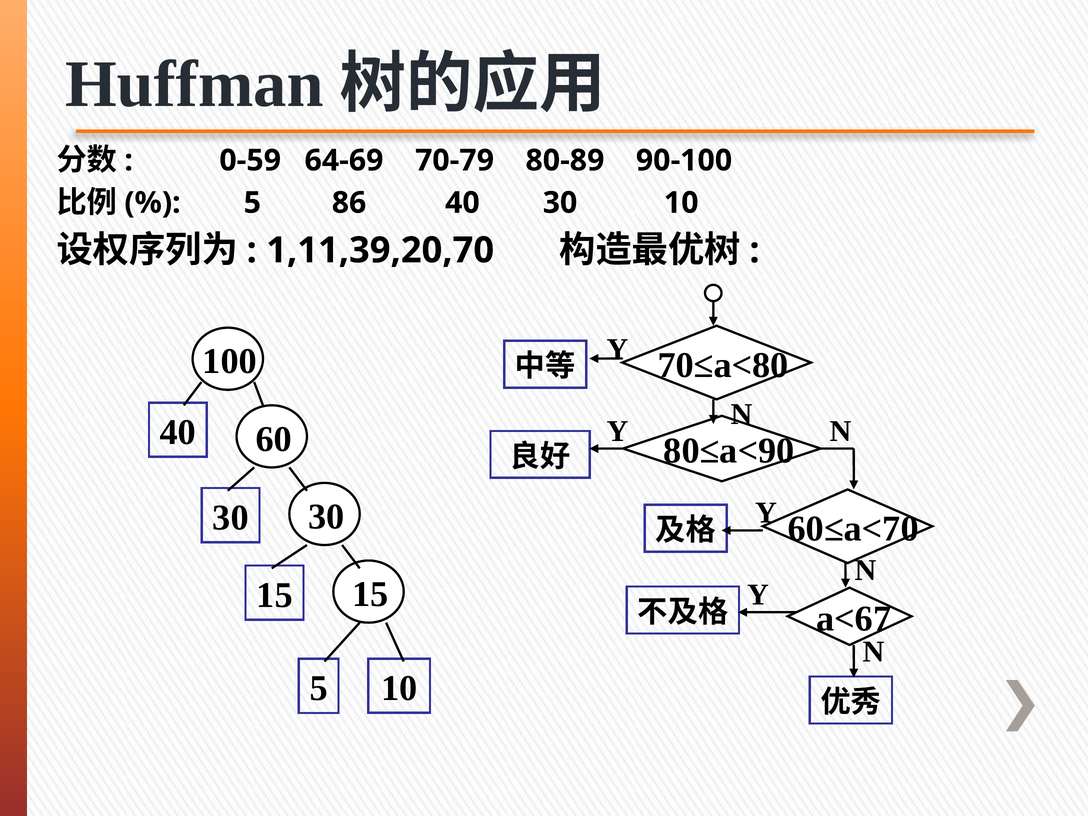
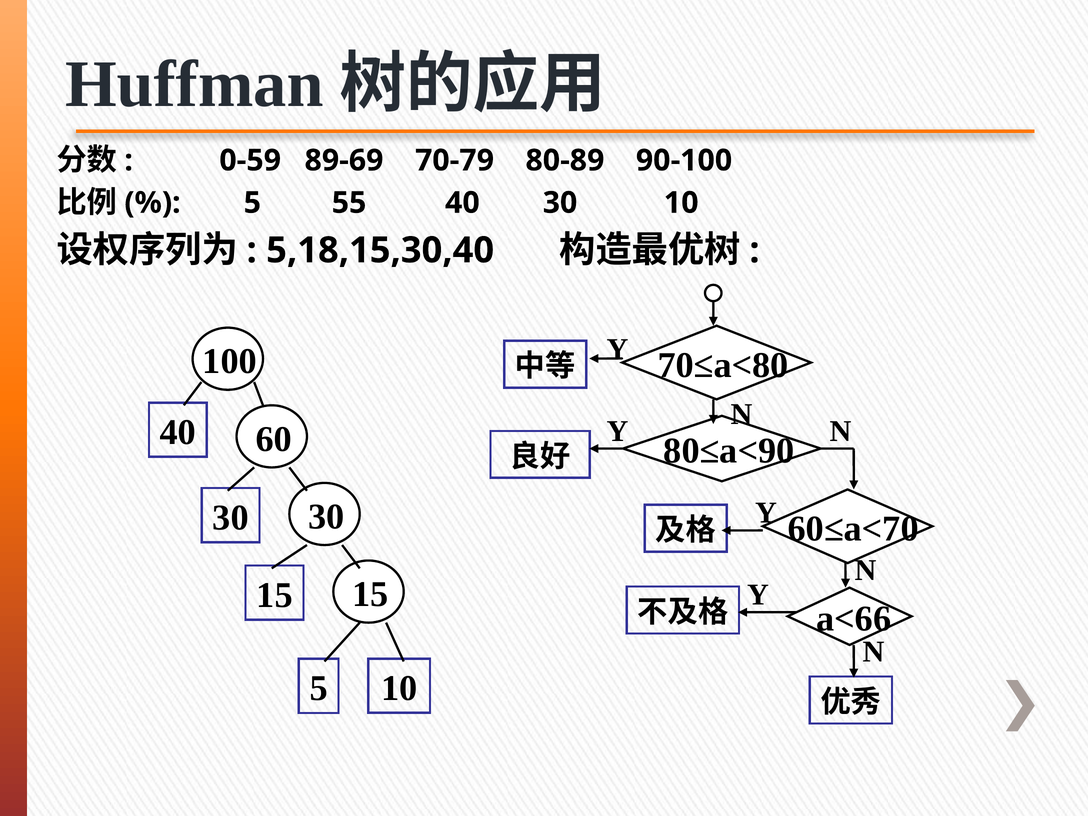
64-69: 64-69 -> 89-69
86: 86 -> 55
1,11,39,20,70: 1,11,39,20,70 -> 5,18,15,30,40
a<67: a<67 -> a<66
